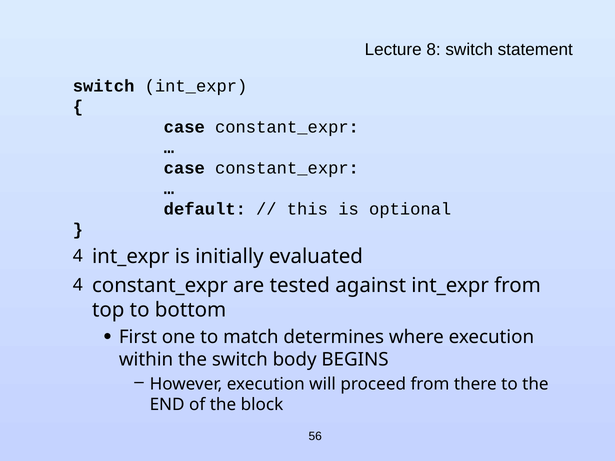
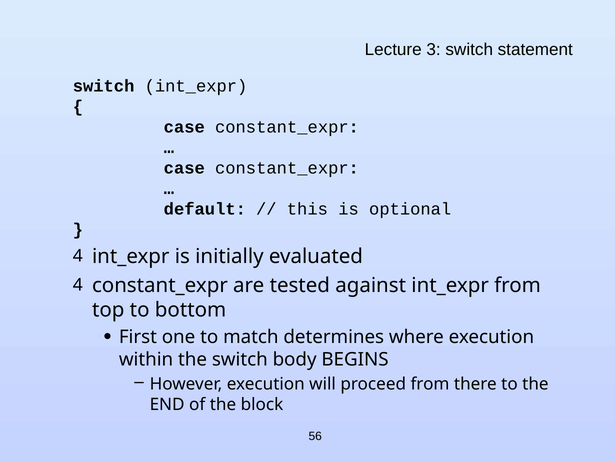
8: 8 -> 3
